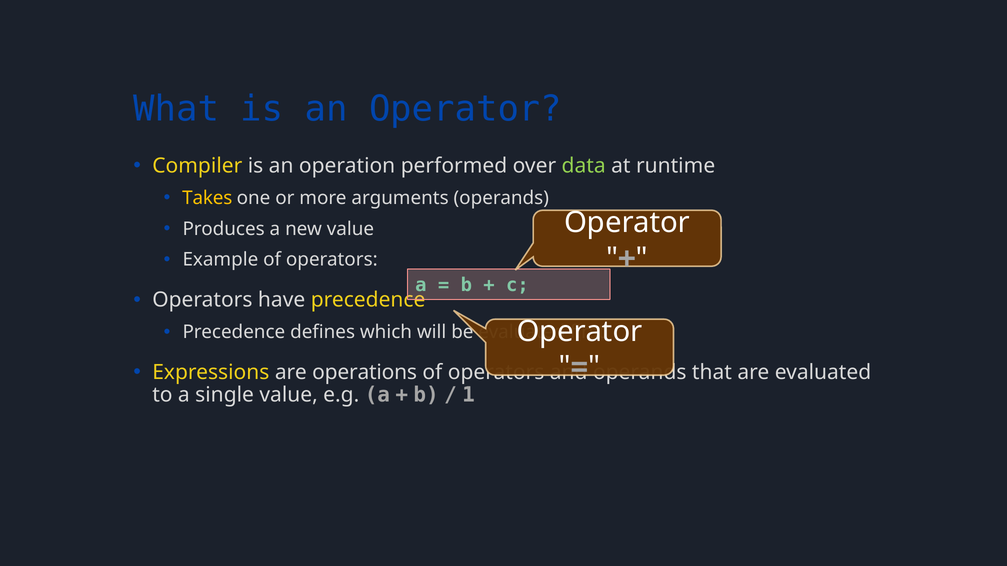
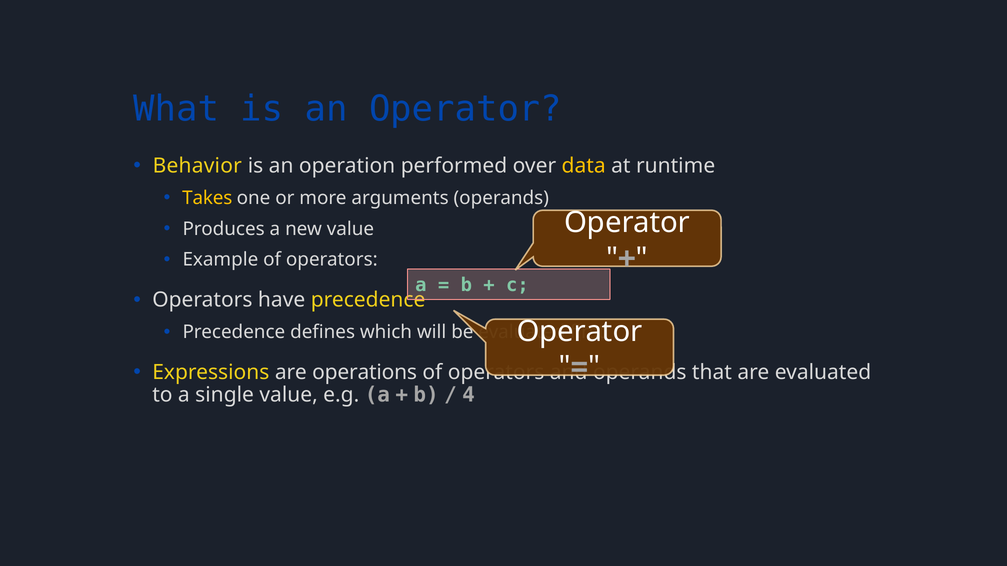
Compiler: Compiler -> Behavior
data colour: light green -> yellow
1: 1 -> 4
